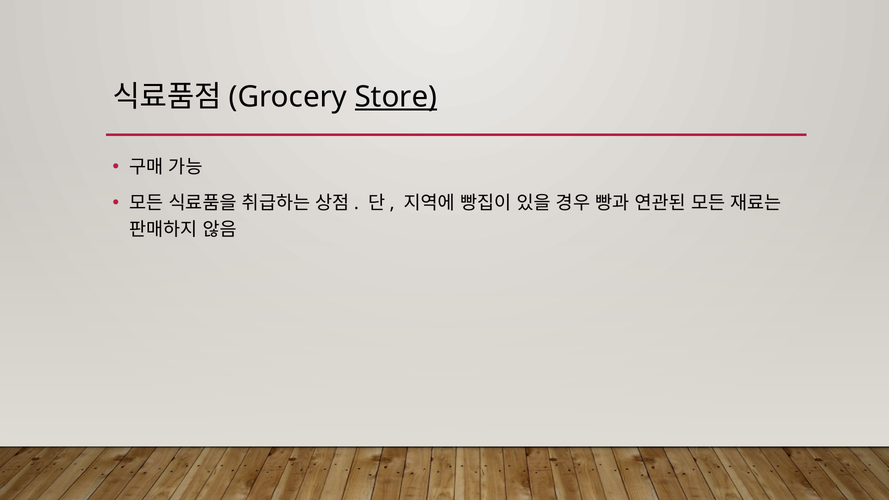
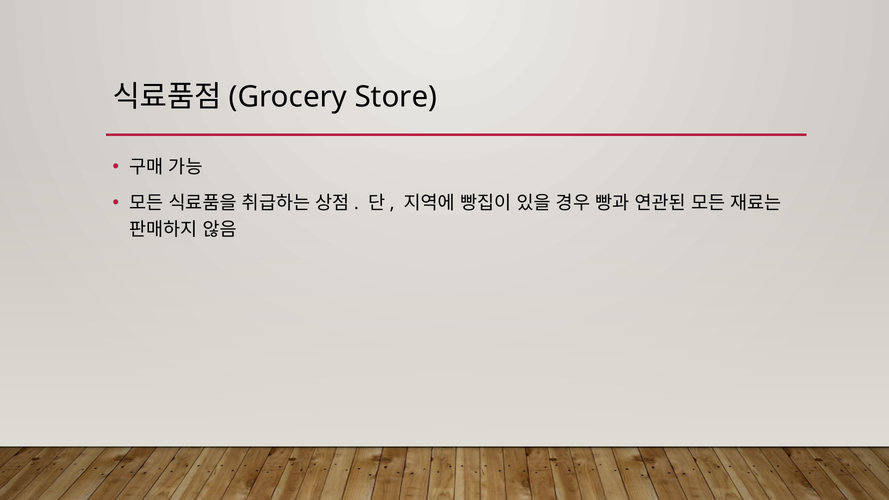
Store underline: present -> none
